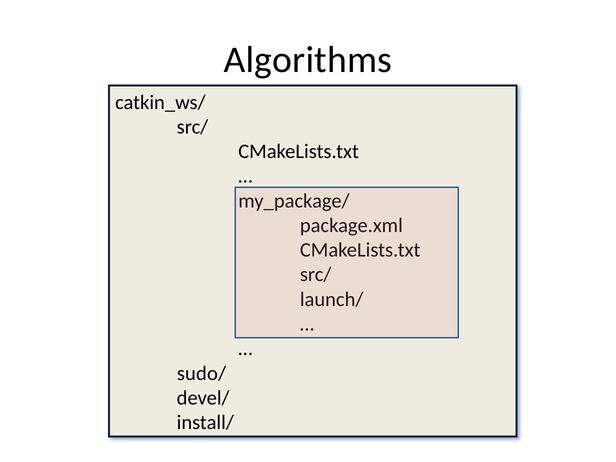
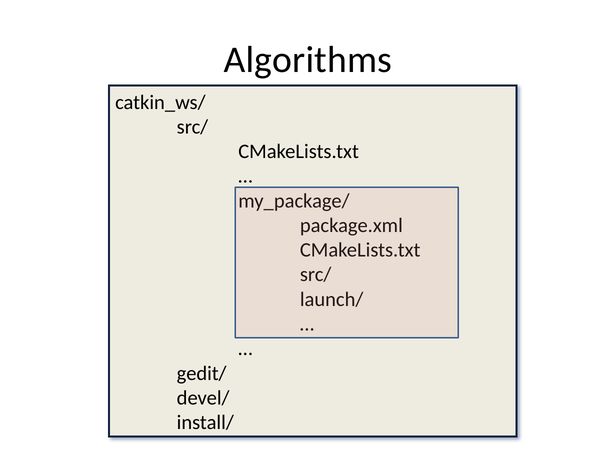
sudo/: sudo/ -> gedit/
